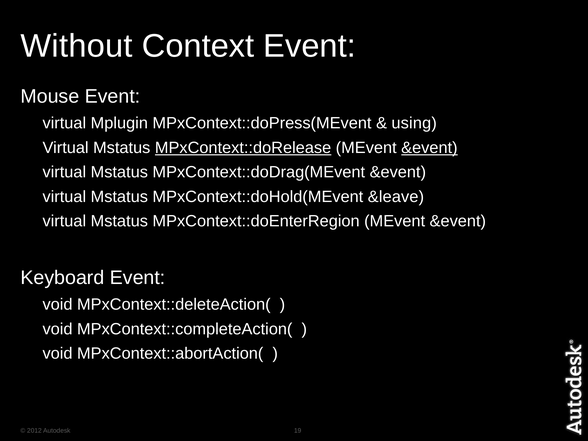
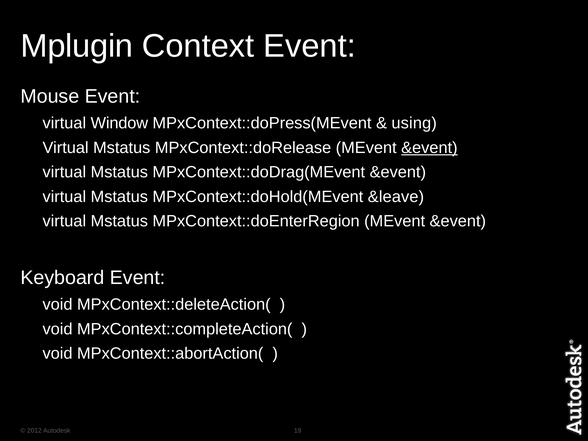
Without: Without -> Mplugin
Mplugin: Mplugin -> Window
MPxContext::doRelease underline: present -> none
